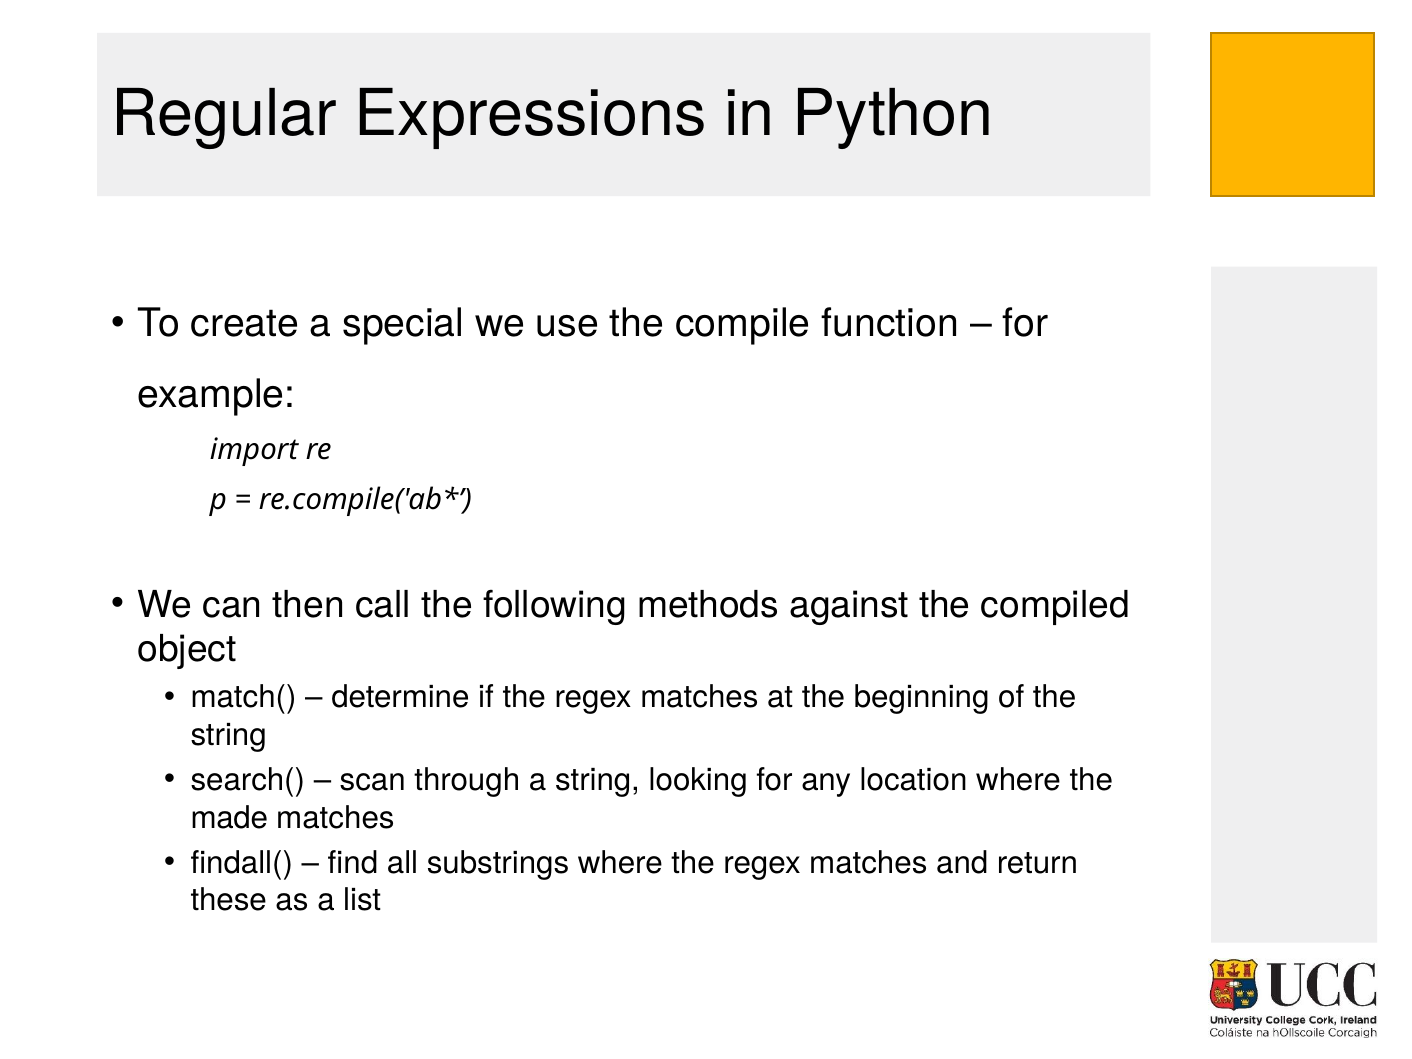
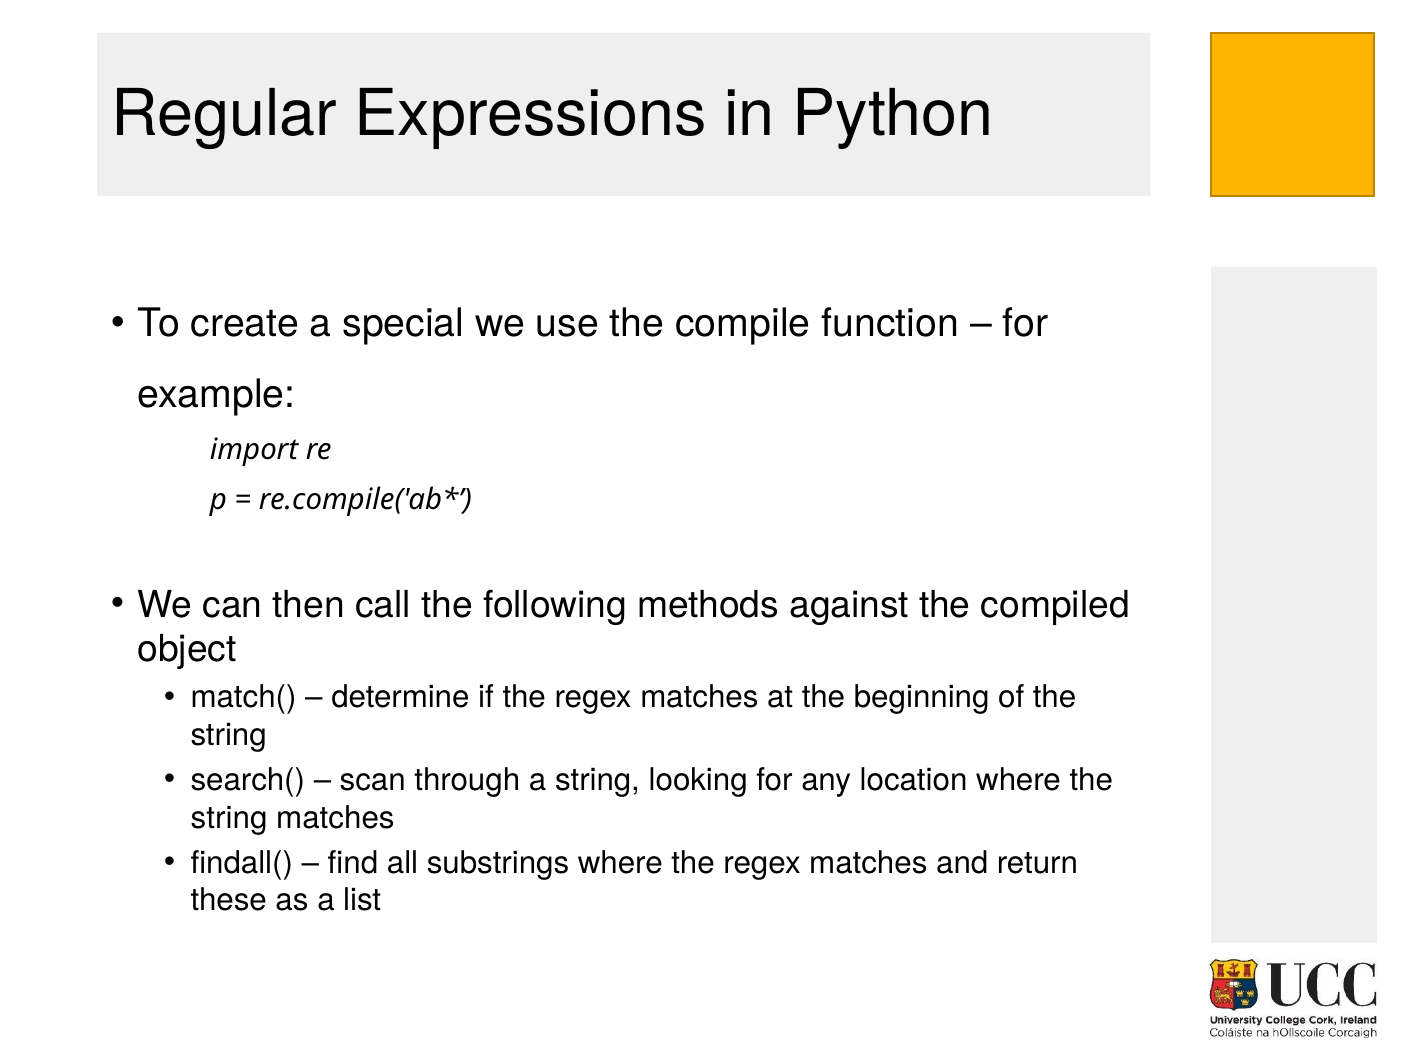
made at (229, 818): made -> string
